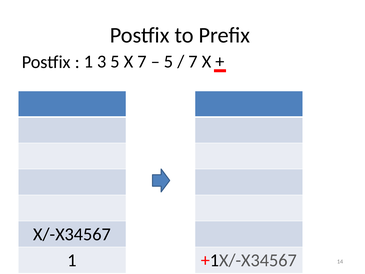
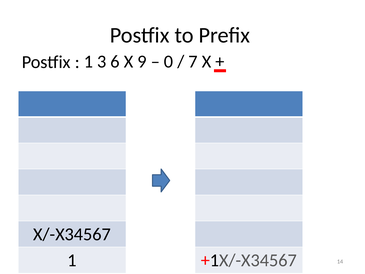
3 5: 5 -> 6
X 7: 7 -> 9
5 at (169, 62): 5 -> 0
